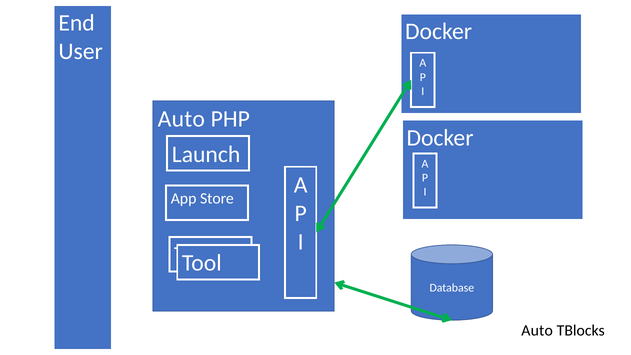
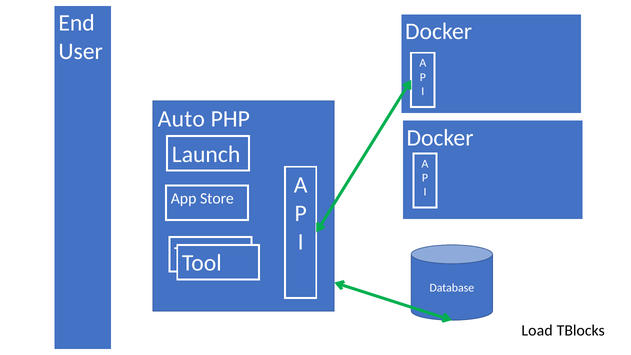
Auto at (537, 330): Auto -> Load
